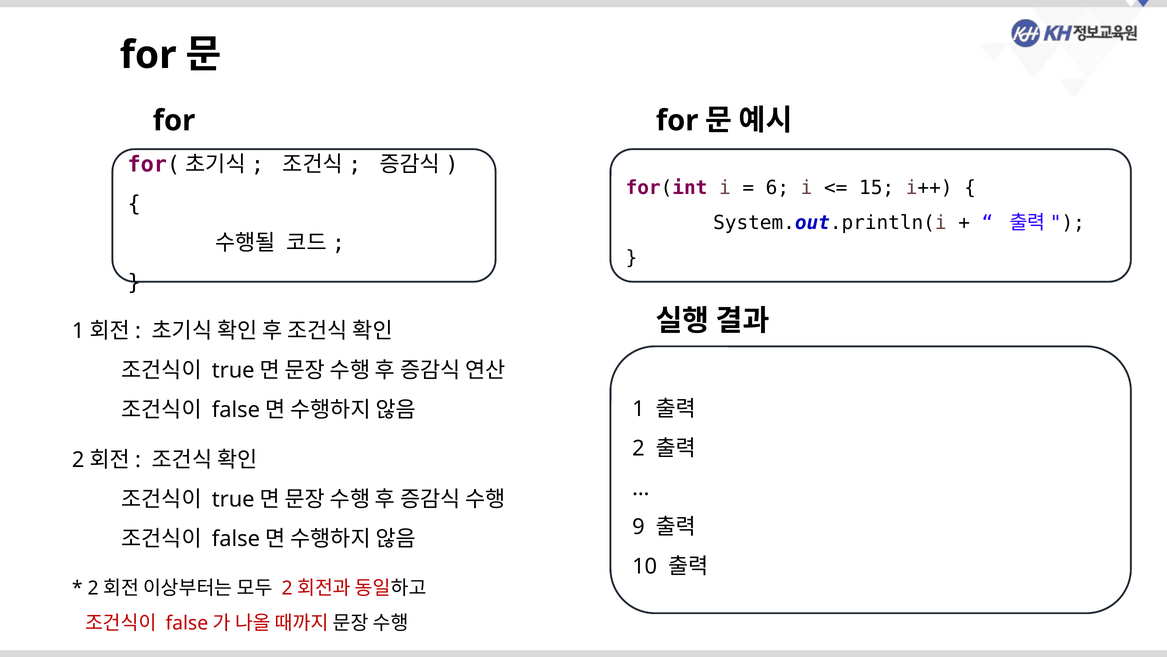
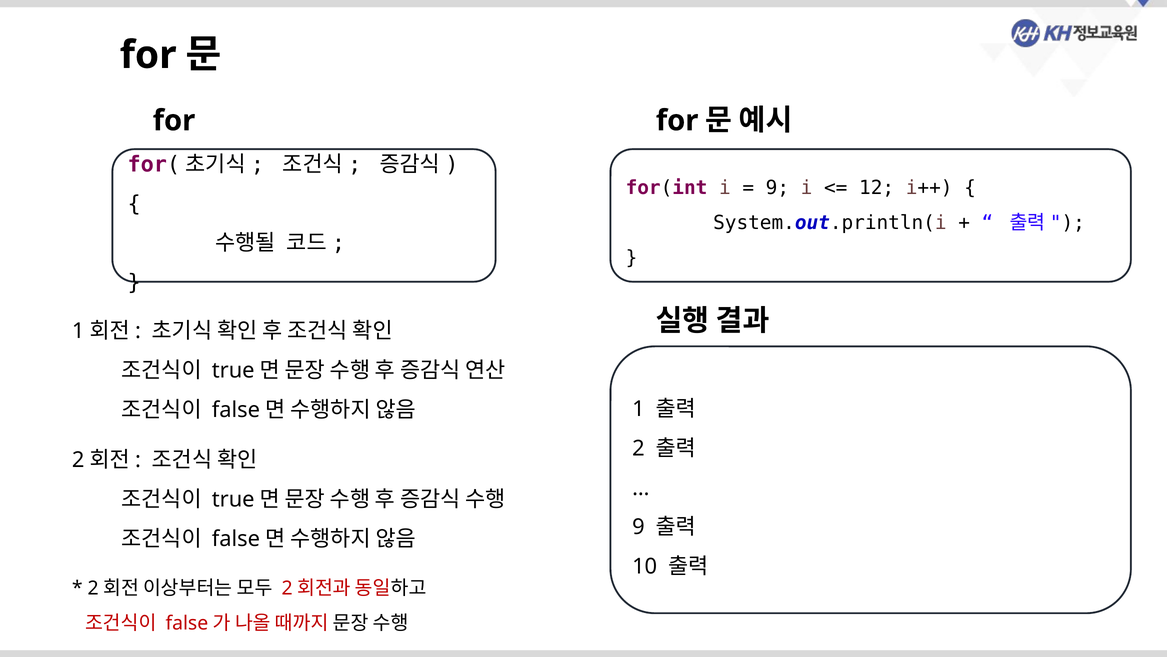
6 at (777, 187): 6 -> 9
15: 15 -> 12
